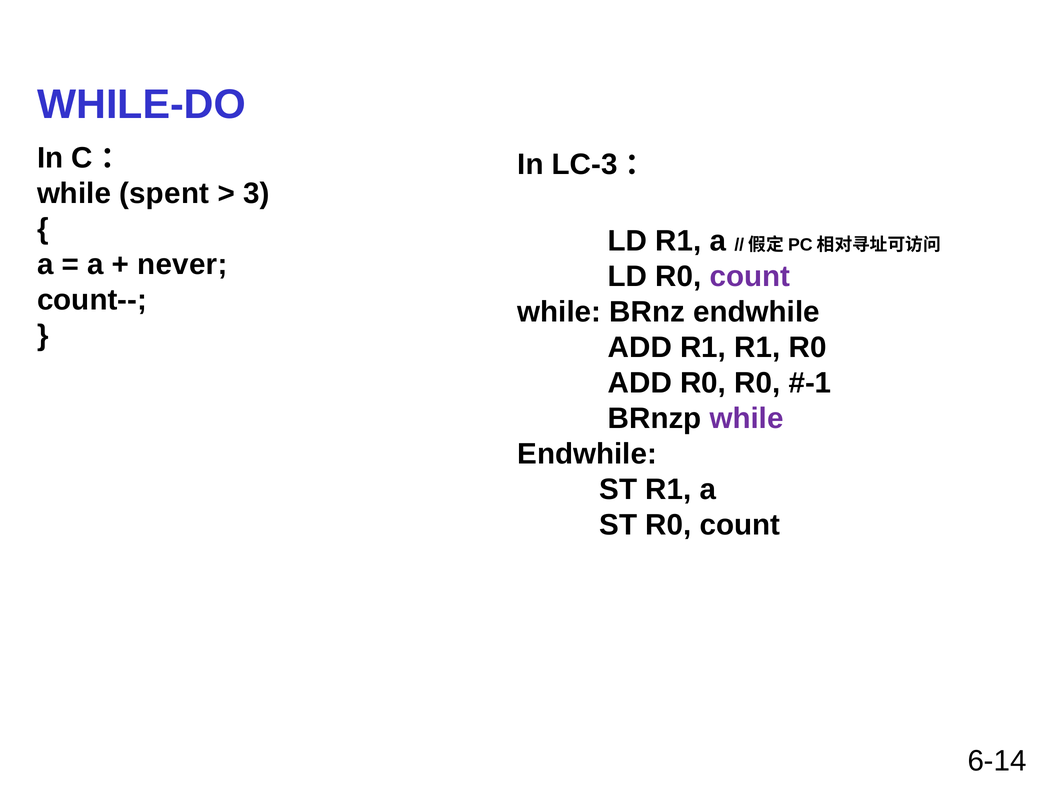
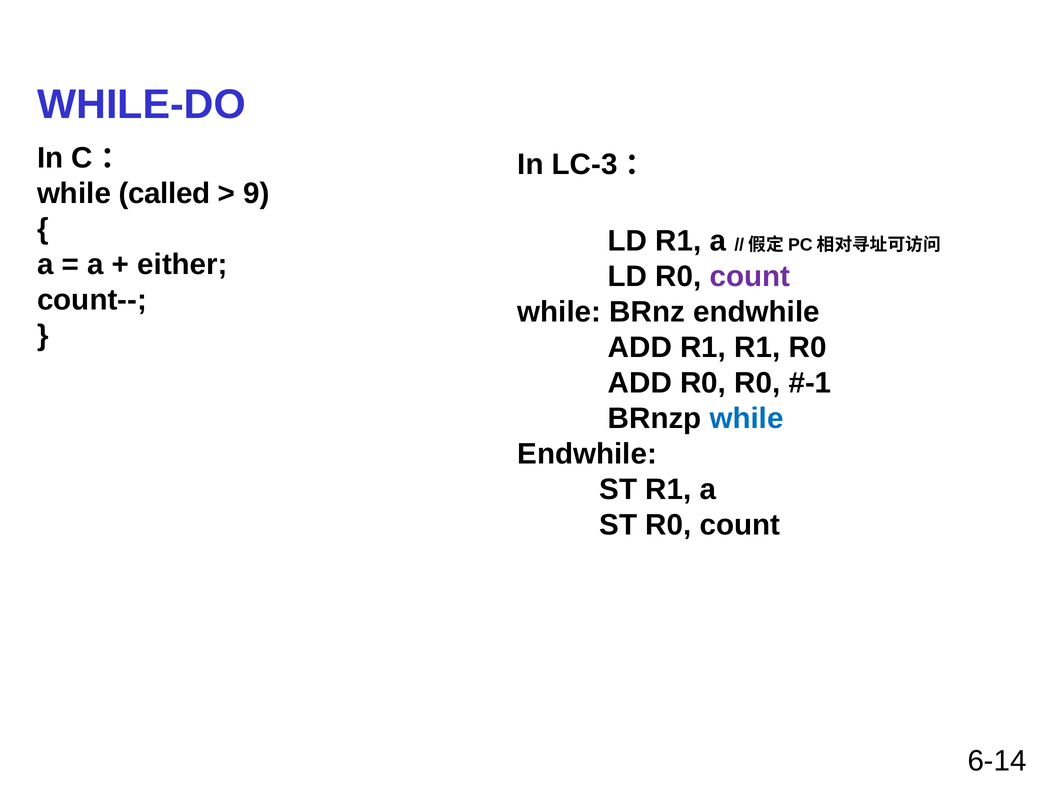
spent: spent -> called
3: 3 -> 9
never: never -> either
while at (747, 419) colour: purple -> blue
